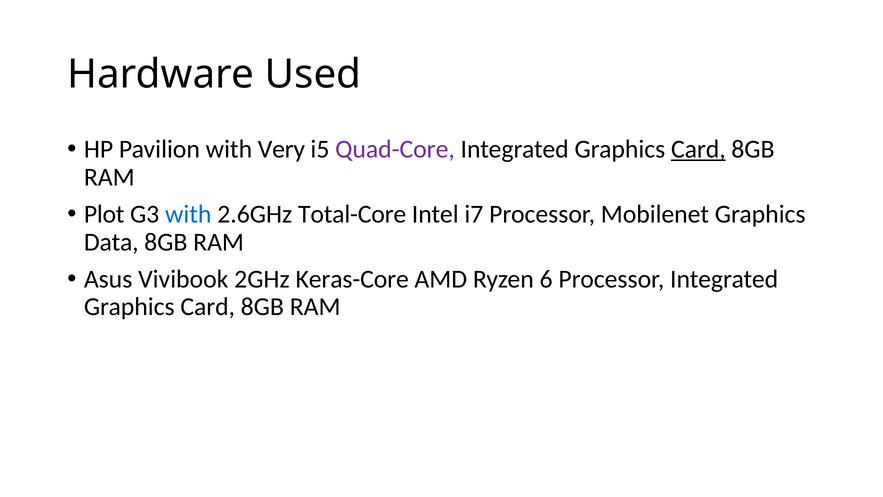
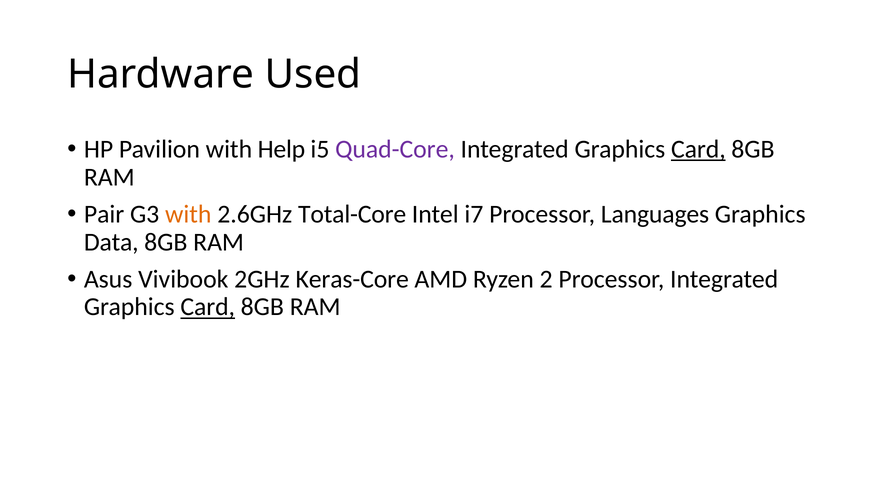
Very: Very -> Help
Plot: Plot -> Pair
with at (188, 214) colour: blue -> orange
Mobilenet: Mobilenet -> Languages
6: 6 -> 2
Card at (208, 307) underline: none -> present
